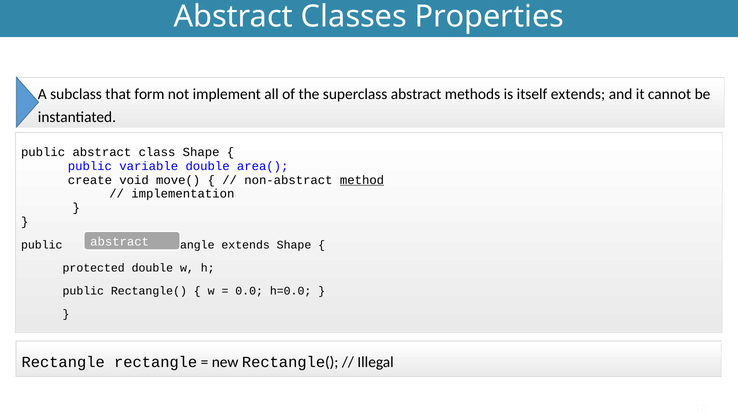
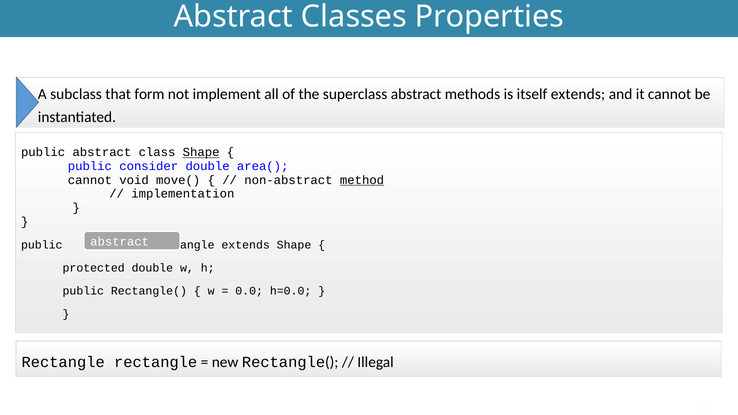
Shape at (201, 152) underline: none -> present
variable: variable -> consider
create at (90, 180): create -> cannot
